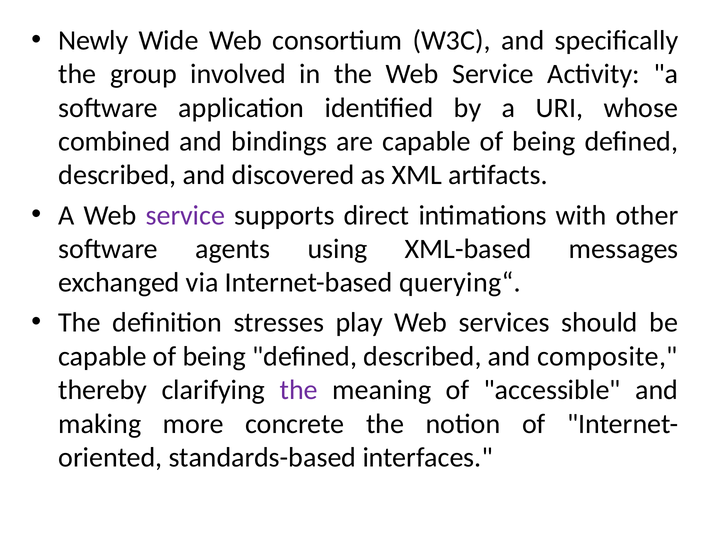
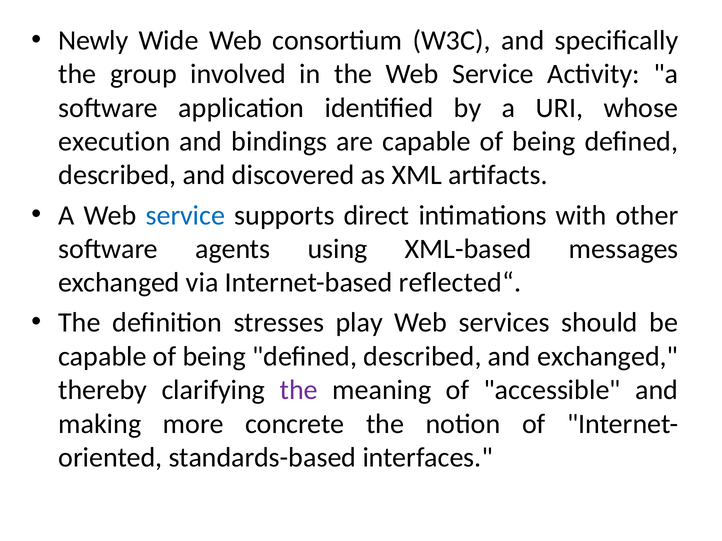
combined: combined -> execution
service at (185, 215) colour: purple -> blue
querying“: querying“ -> reflected“
and composite: composite -> exchanged
